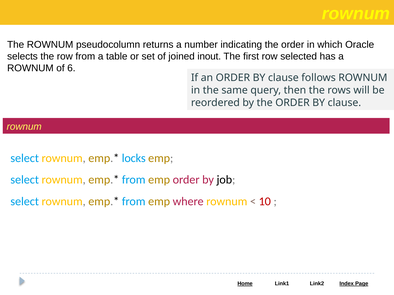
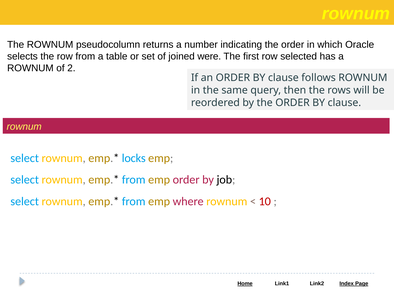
inout: inout -> were
6: 6 -> 2
